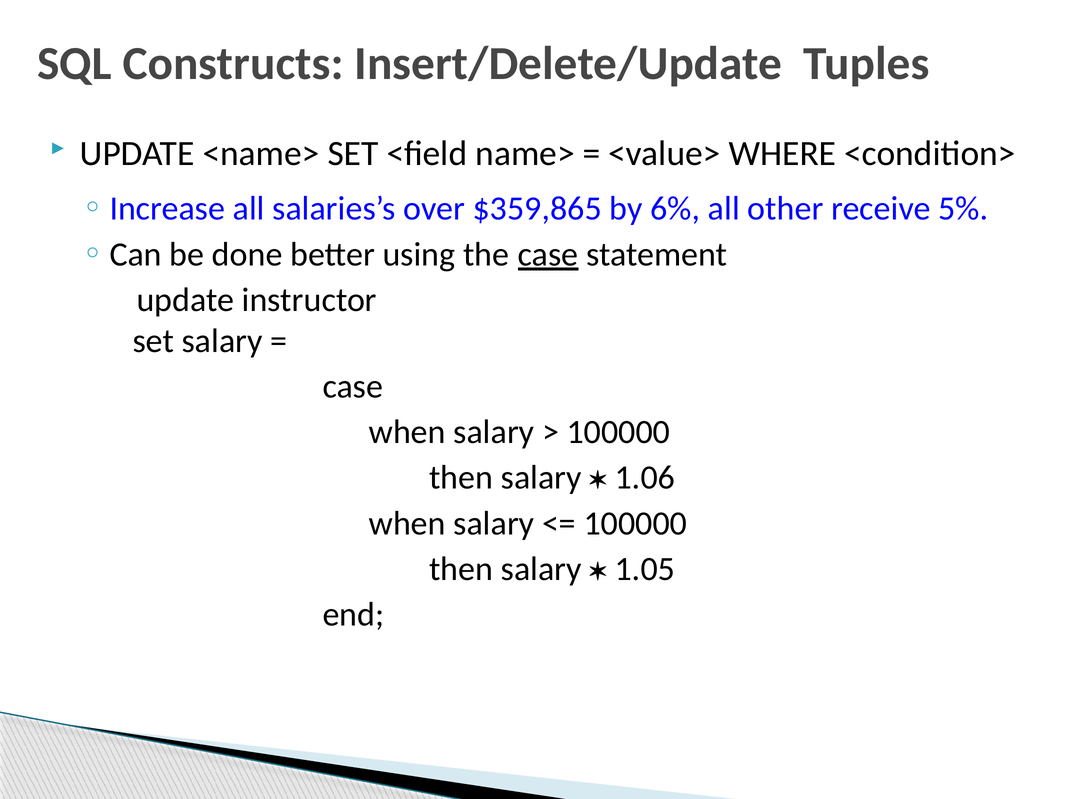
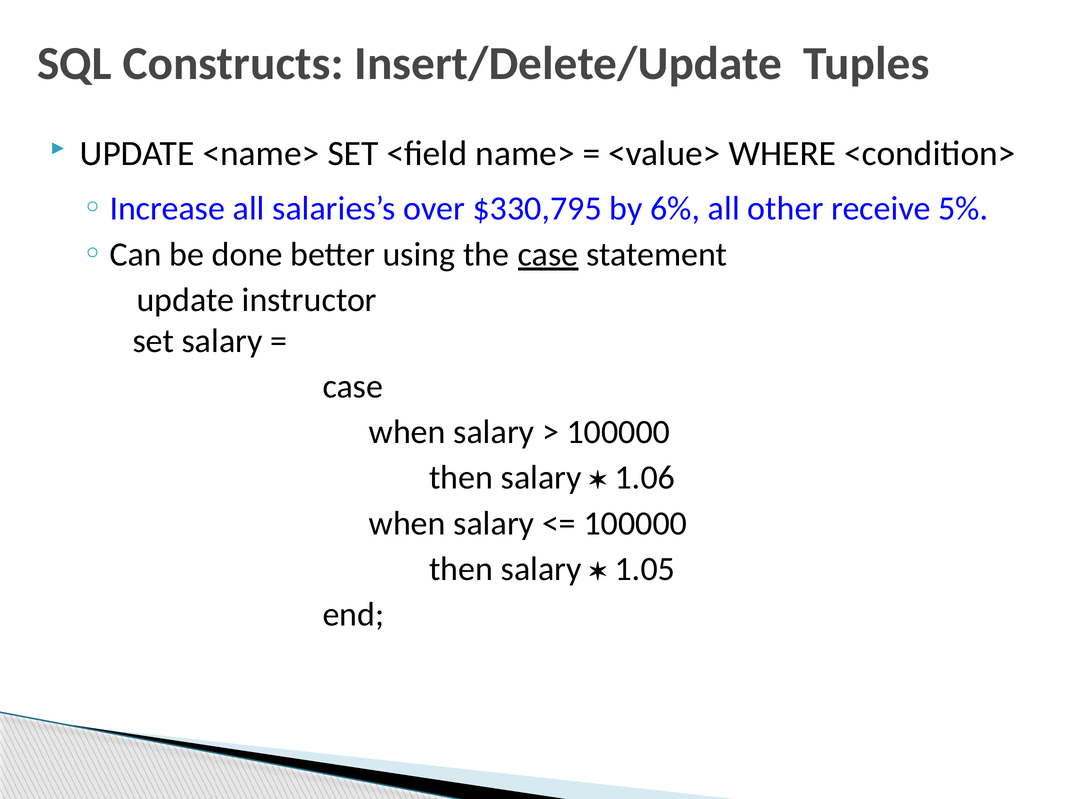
$359,865: $359,865 -> $330,795
